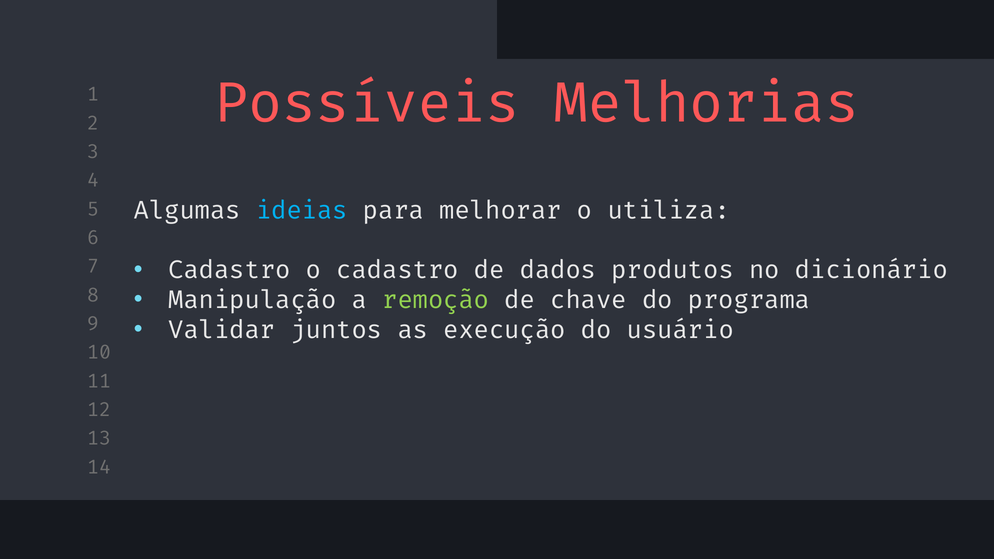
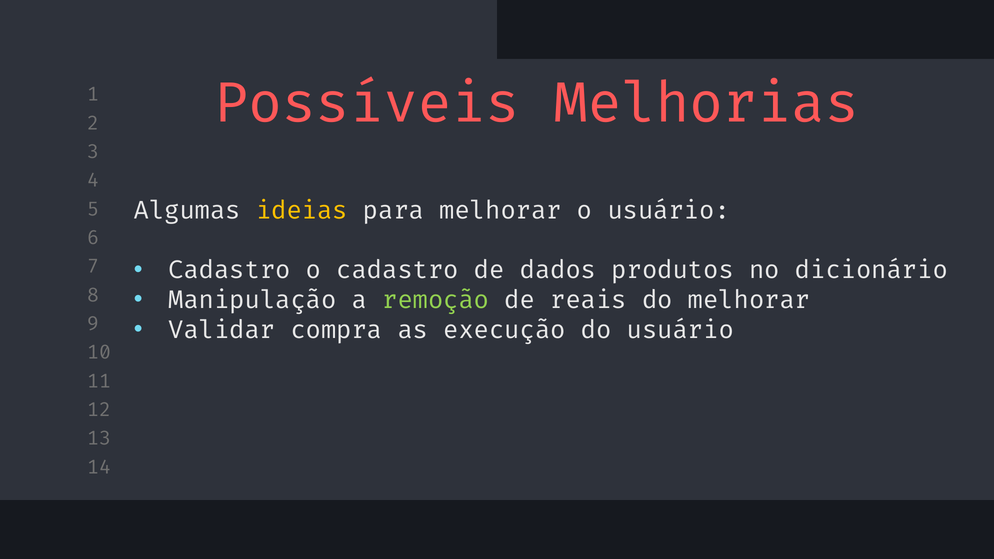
ideias colour: light blue -> yellow
o utiliza: utiliza -> usuário
chave: chave -> reais
do programa: programa -> melhorar
juntos: juntos -> compra
